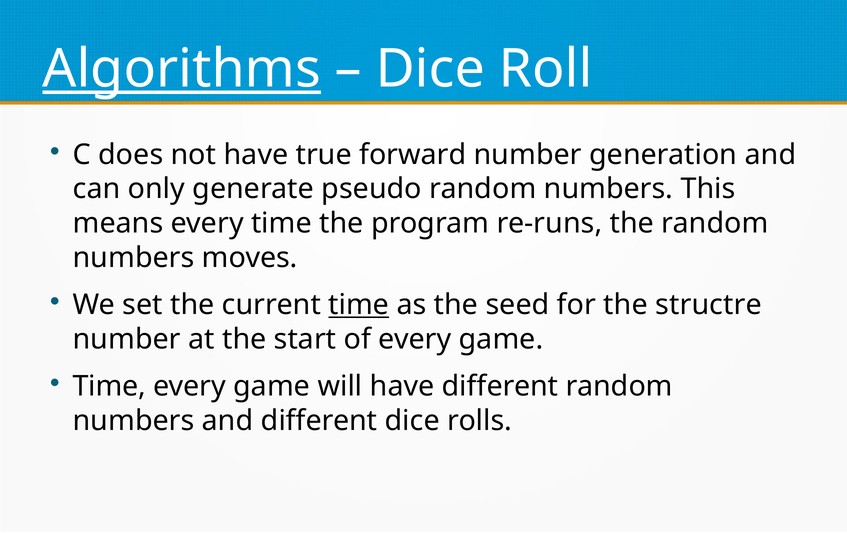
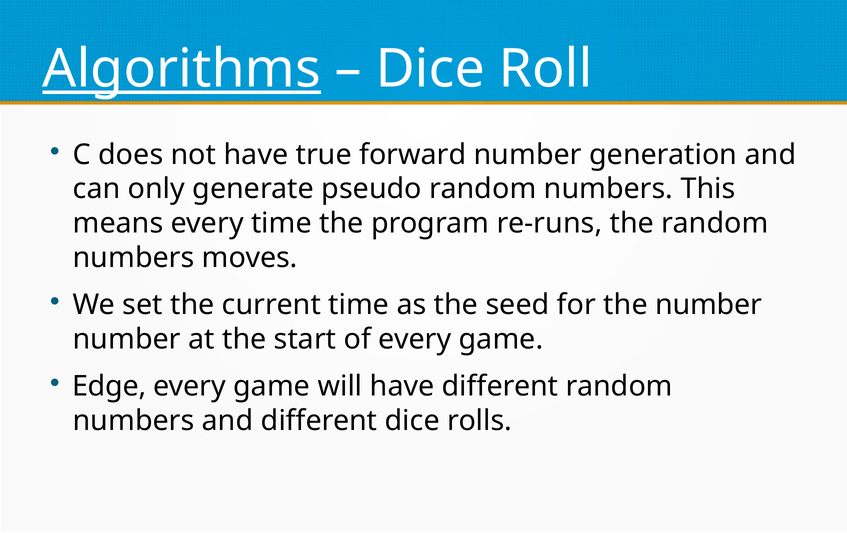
time at (359, 305) underline: present -> none
the structre: structre -> number
Time at (109, 387): Time -> Edge
